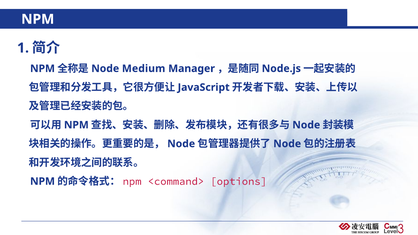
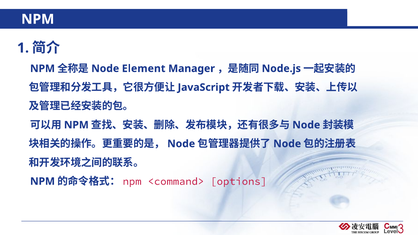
Medium: Medium -> Element
